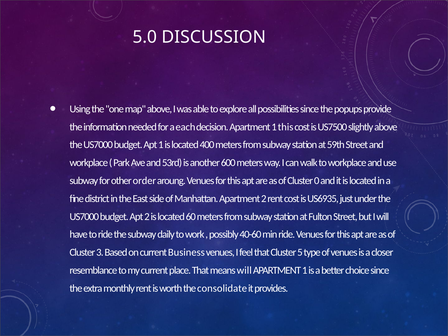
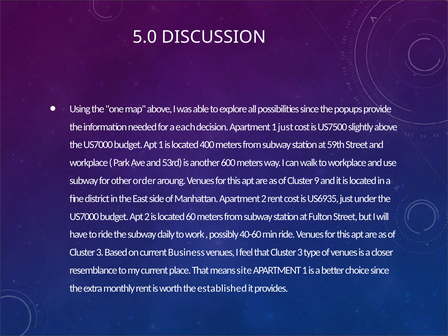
1 this: this -> just
0: 0 -> 9
that Cluster 5: 5 -> 3
means will: will -> site
consolidate: consolidate -> established
